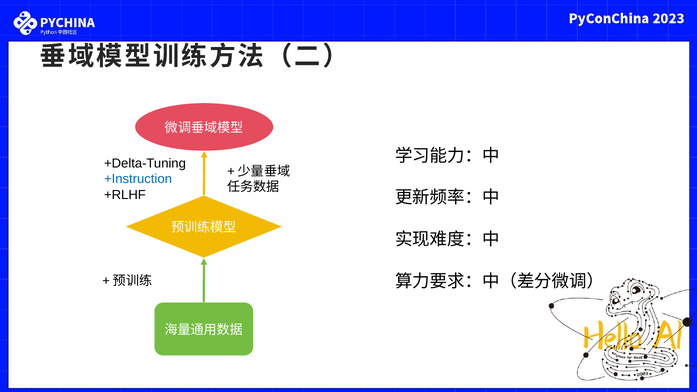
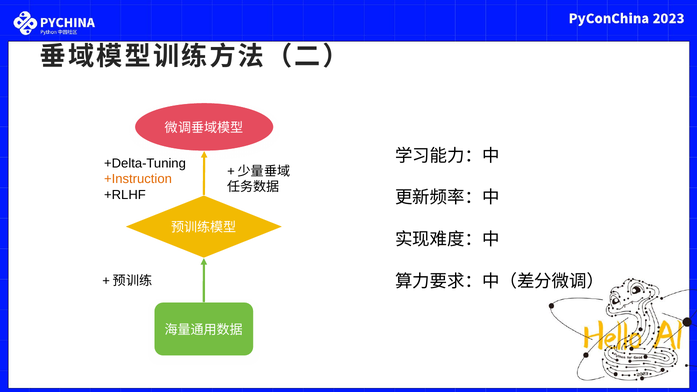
+Instruction colour: blue -> orange
